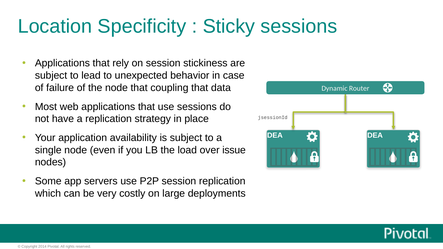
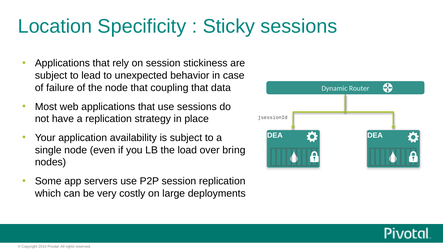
issue: issue -> bring
